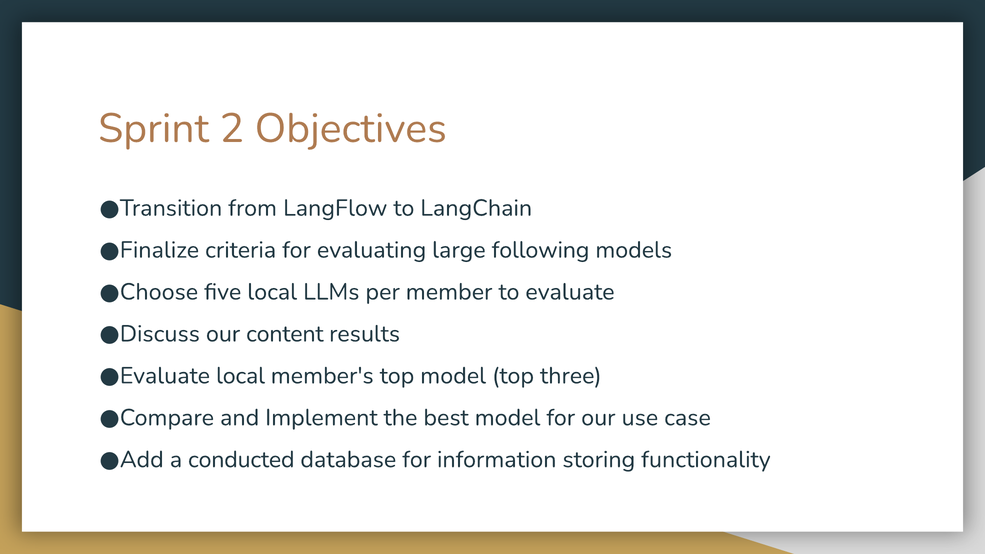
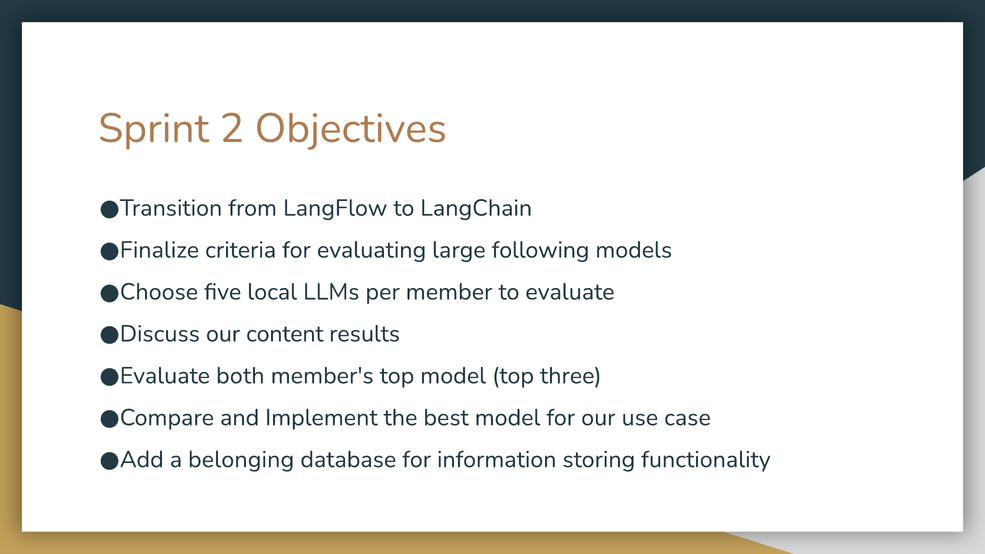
●Evaluate local: local -> both
conducted: conducted -> belonging
